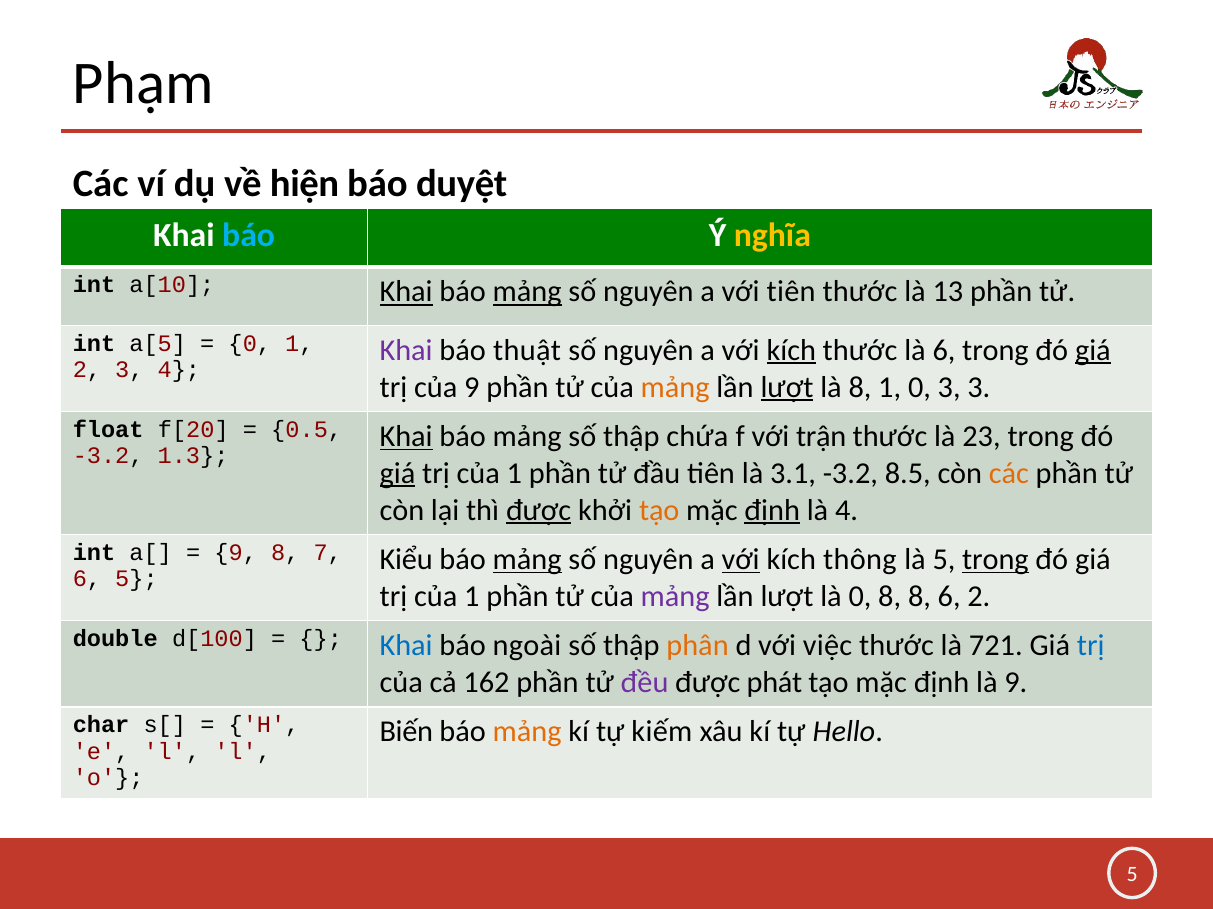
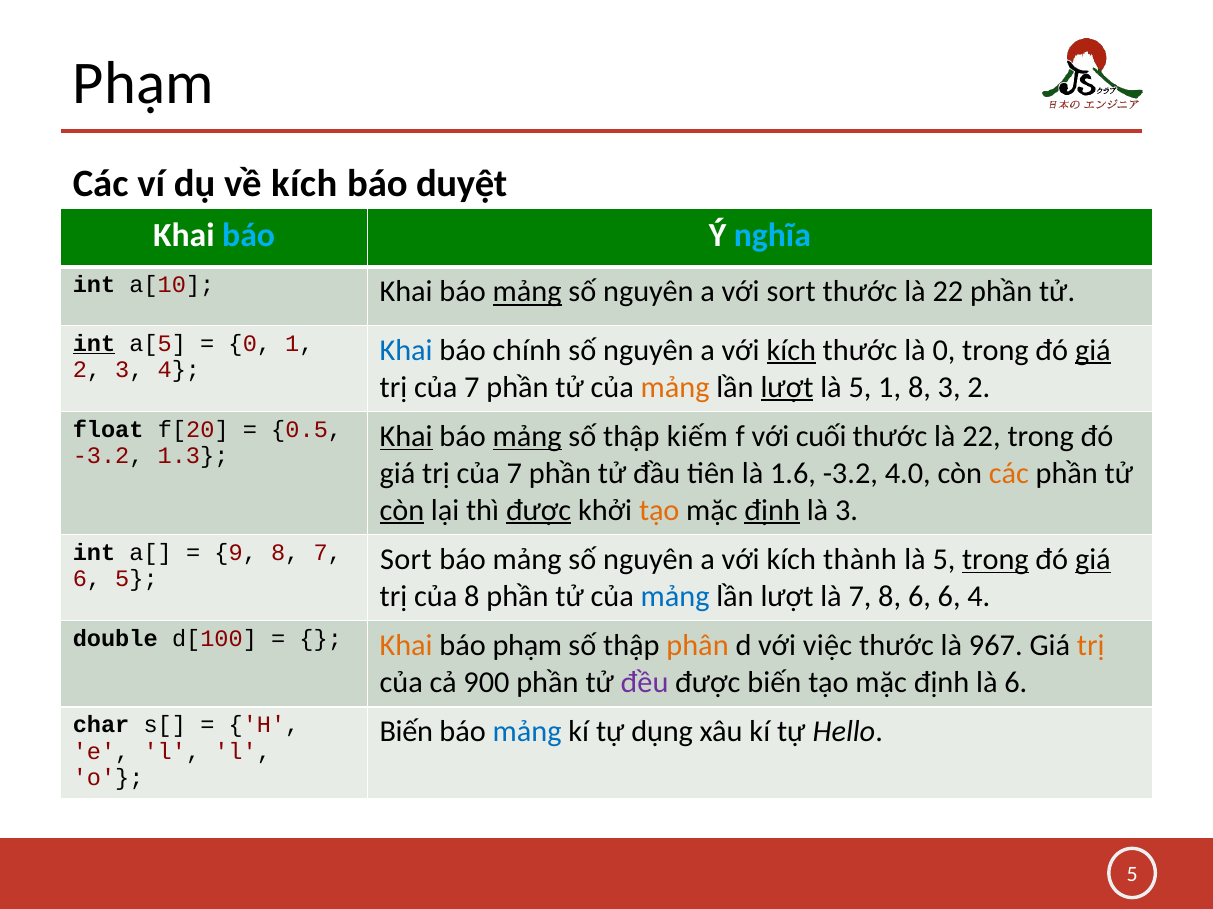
về hiện: hiện -> kích
nghĩa colour: yellow -> light blue
Khai at (406, 292) underline: present -> none
với tiên: tiên -> sort
13 at (948, 292): 13 -> 22
int at (94, 344) underline: none -> present
Khai at (406, 351) colour: purple -> blue
thuật: thuật -> chính
là 6: 6 -> 0
9 at (472, 388): 9 -> 7
8 at (860, 388): 8 -> 5
1 0: 0 -> 8
3 3: 3 -> 2
mảng at (527, 437) underline: none -> present
chứa: chứa -> kiếm
trận: trận -> cuối
23 at (981, 437): 23 -> 22
giá at (398, 474) underline: present -> none
1 at (514, 474): 1 -> 7
3.1: 3.1 -> 1.6
8.5: 8.5 -> 4.0
còn at (402, 511) underline: none -> present
là 4: 4 -> 3
Kiểu at (406, 560): Kiểu -> Sort
mảng at (527, 560) underline: present -> none
với at (741, 560) underline: present -> none
thông: thông -> thành
giá at (1093, 560) underline: none -> present
1 at (472, 597): 1 -> 8
mảng at (675, 597) colour: purple -> blue
là 0: 0 -> 7
8 8: 8 -> 6
6 2: 2 -> 4
Khai at (406, 646) colour: blue -> orange
báo ngoài: ngoài -> phạm
721: 721 -> 967
trị at (1091, 646) colour: blue -> orange
162: 162 -> 900
được phát: phát -> biến
là 9: 9 -> 6
mảng at (527, 732) colour: orange -> blue
kiếm: kiếm -> dụng
